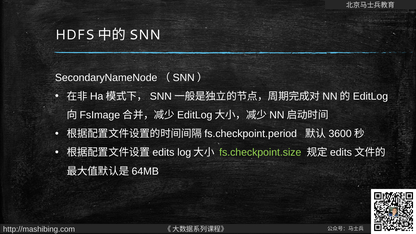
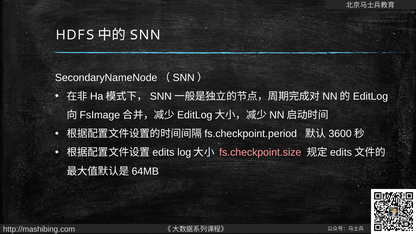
fs.checkpoint.size colour: light green -> pink
